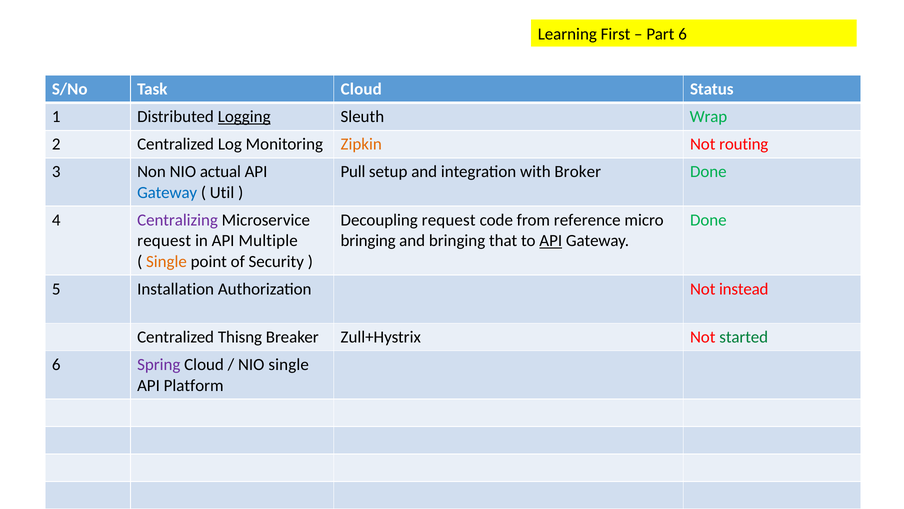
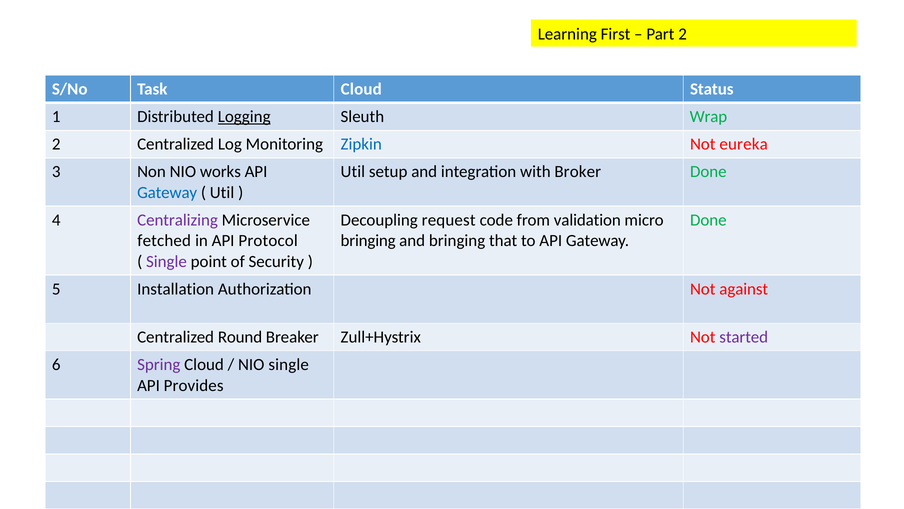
Part 6: 6 -> 2
Zipkin colour: orange -> blue
routing: routing -> eureka
actual: actual -> works
Pull at (353, 172): Pull -> Util
reference: reference -> validation
request at (164, 241): request -> fetched
Multiple: Multiple -> Protocol
API at (551, 241) underline: present -> none
Single at (166, 261) colour: orange -> purple
instead: instead -> against
Thisng: Thisng -> Round
started colour: green -> purple
Platform: Platform -> Provides
